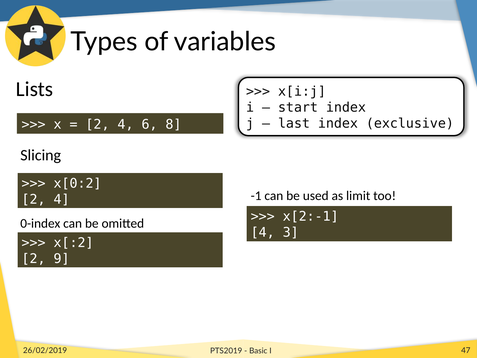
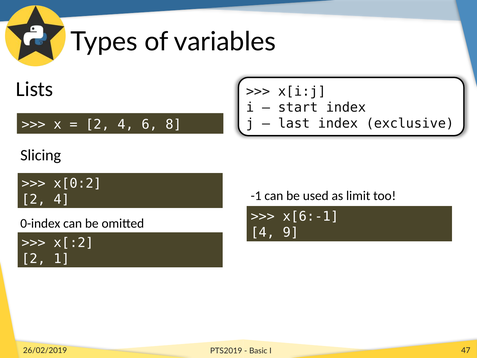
x[2:-1: x[2:-1 -> x[6:-1
3: 3 -> 9
9: 9 -> 1
